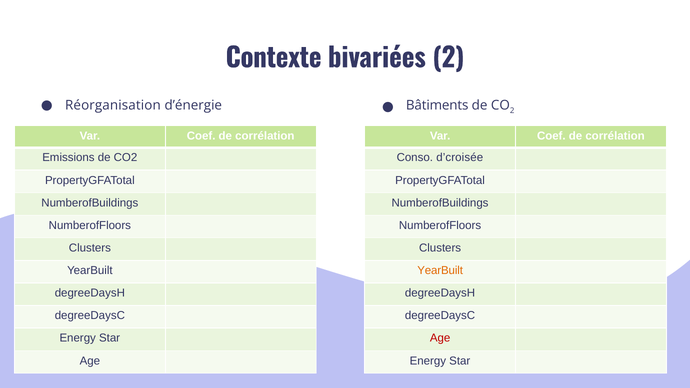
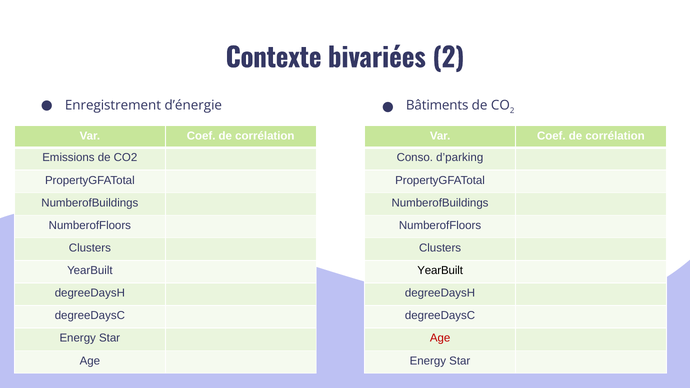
Réorganisation: Réorganisation -> Enregistrement
d’croisée: d’croisée -> d’parking
YearBuilt at (440, 271) colour: orange -> black
